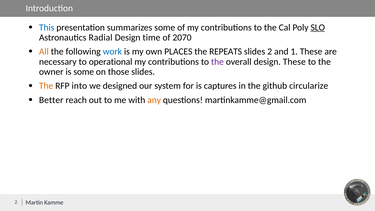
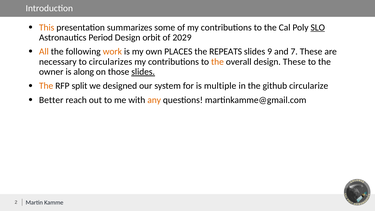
This colour: blue -> orange
Radial: Radial -> Period
time: time -> orbit
2070: 2070 -> 2029
work colour: blue -> orange
slides 2: 2 -> 9
1: 1 -> 7
operational: operational -> circularizes
the at (217, 62) colour: purple -> orange
is some: some -> along
slides at (143, 72) underline: none -> present
into: into -> split
captures: captures -> multiple
